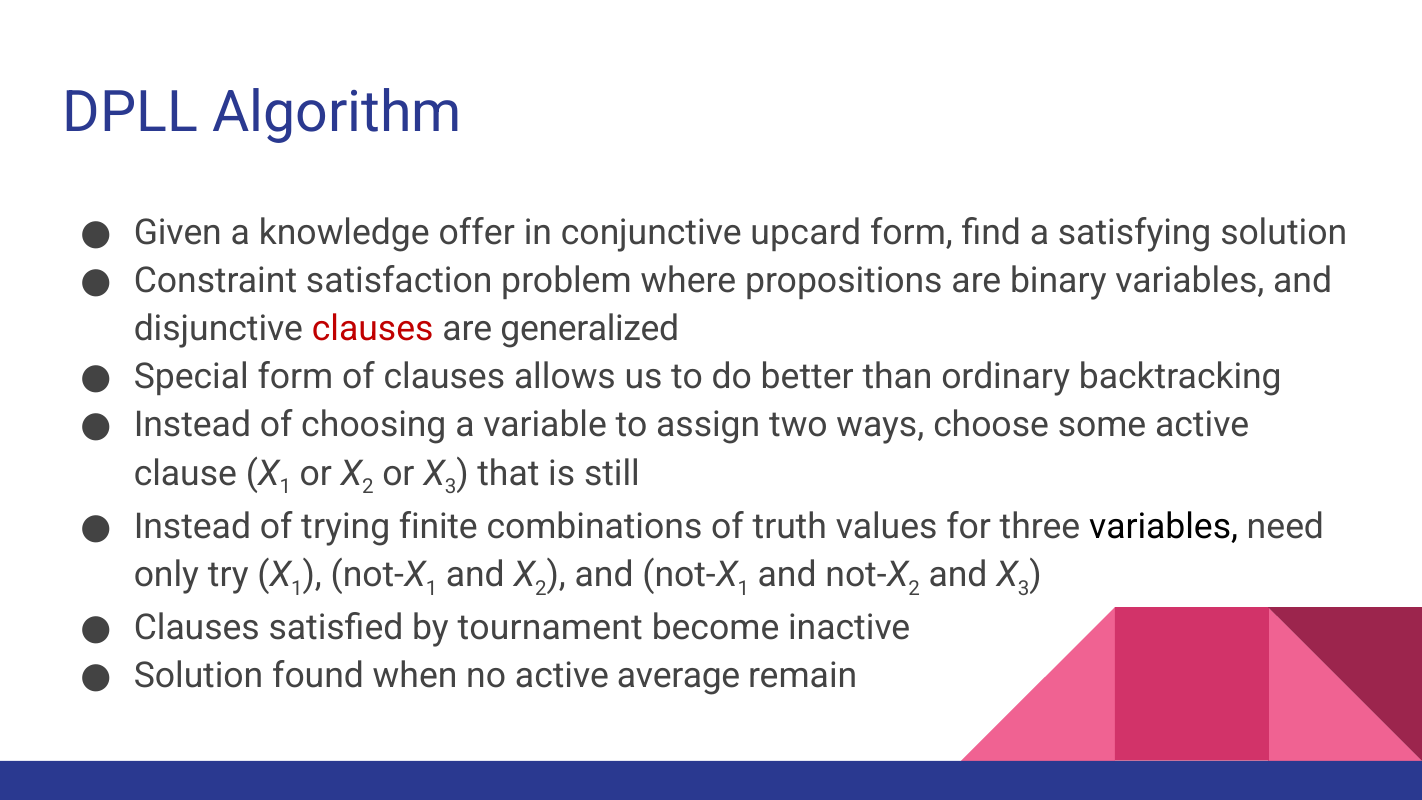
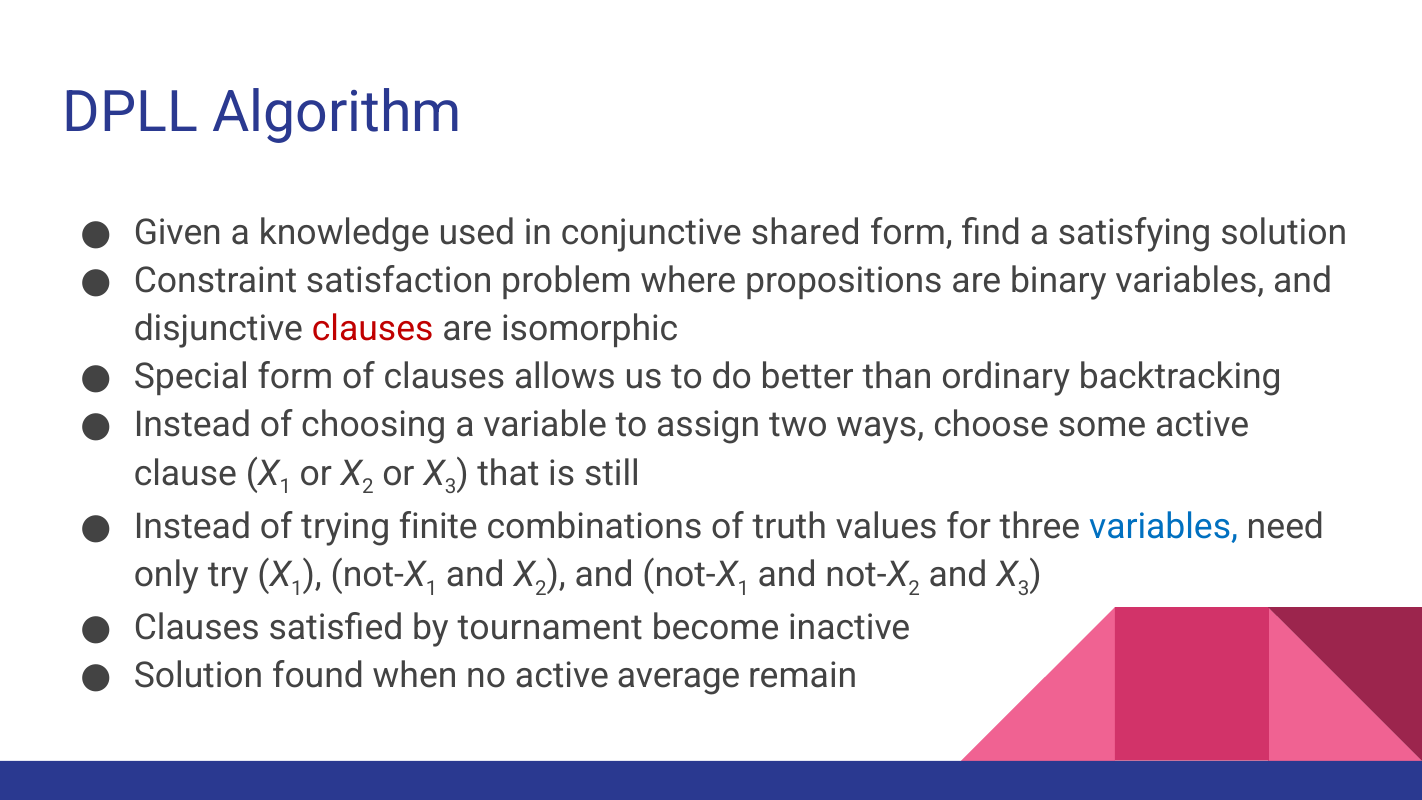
offer: offer -> used
upcard: upcard -> shared
generalized: generalized -> isomorphic
variables at (1164, 526) colour: black -> blue
